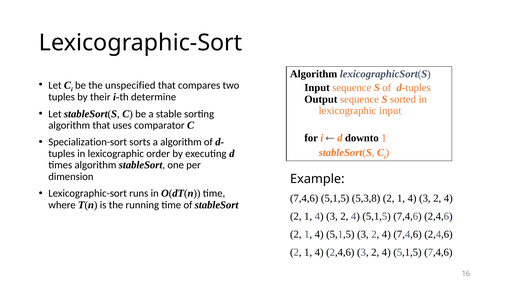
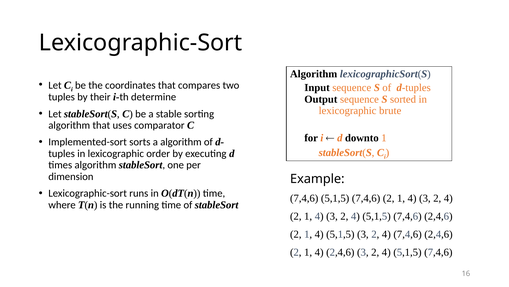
unspecified: unspecified -> coordinates
lexicographic input: input -> brute
Specialization-sort: Specialization-sort -> Implemented-sort
7,4,6 5,1,5 5,3,8: 5,3,8 -> 7,4,6
